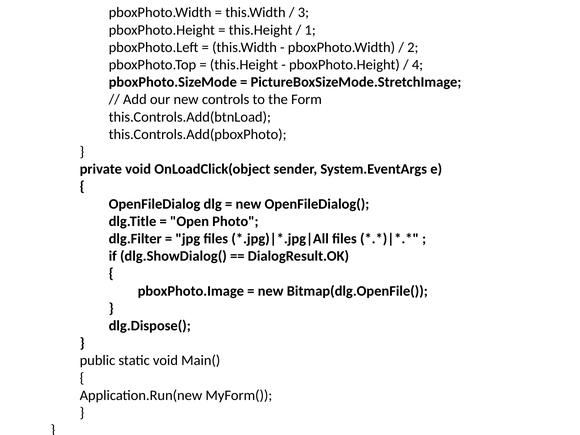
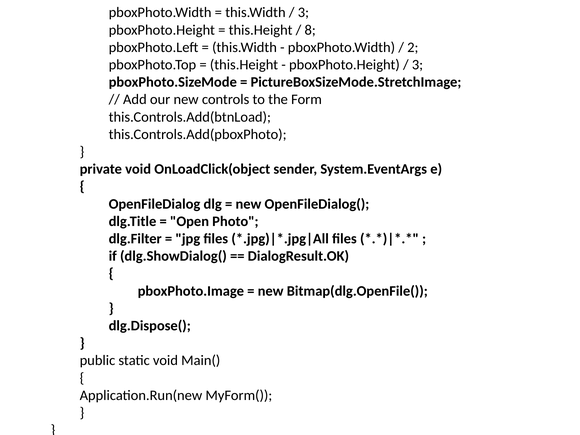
1: 1 -> 8
4 at (417, 65): 4 -> 3
